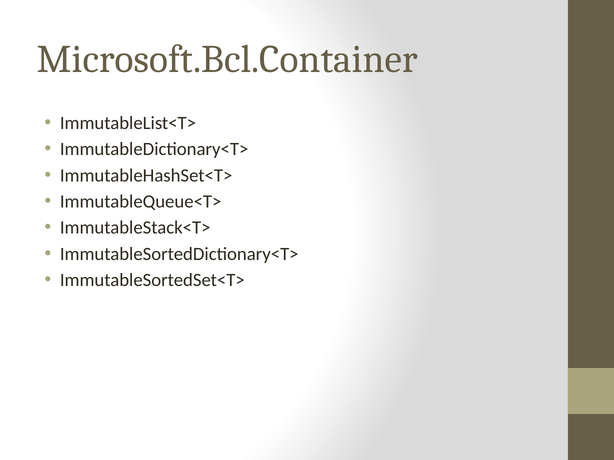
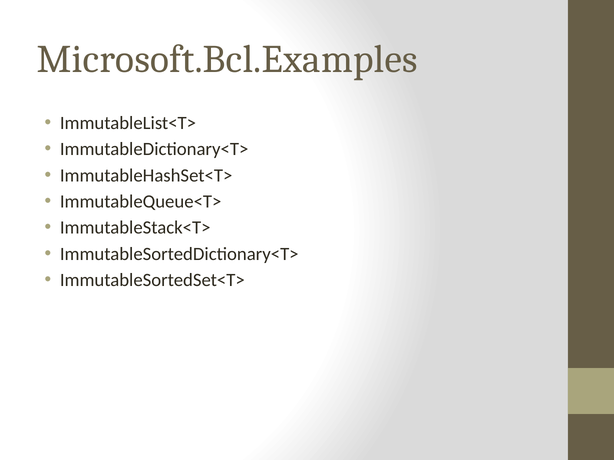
Microsoft.Bcl.Container: Microsoft.Bcl.Container -> Microsoft.Bcl.Examples
